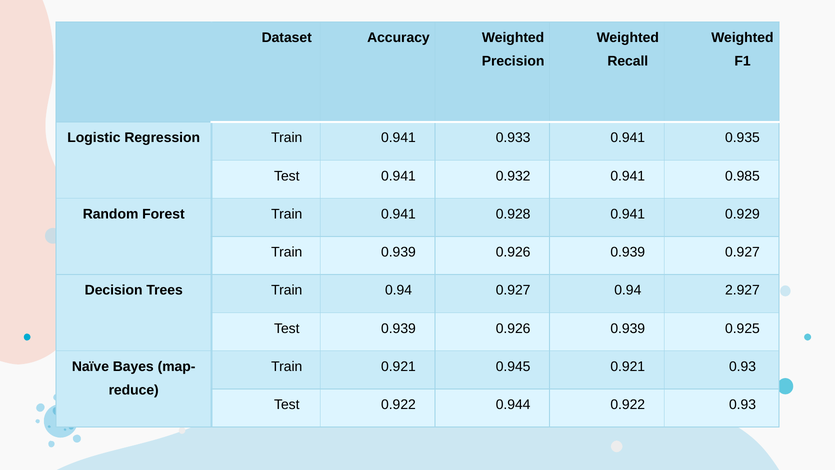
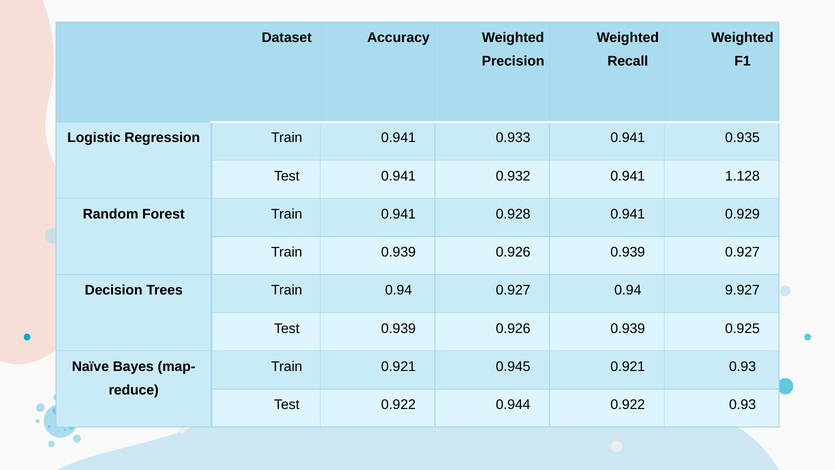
0.985: 0.985 -> 1.128
2.927: 2.927 -> 9.927
